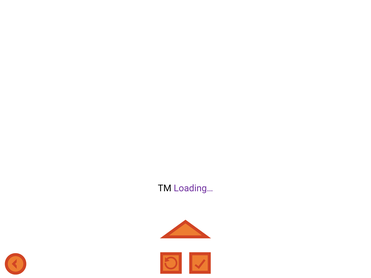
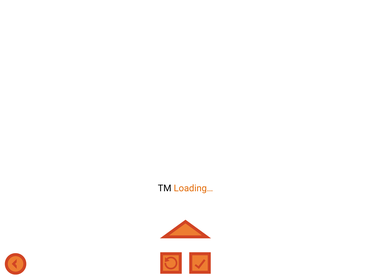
Loading… colour: purple -> orange
